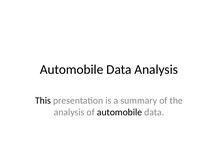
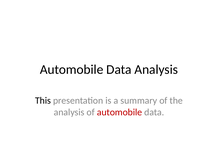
automobile at (119, 112) colour: black -> red
